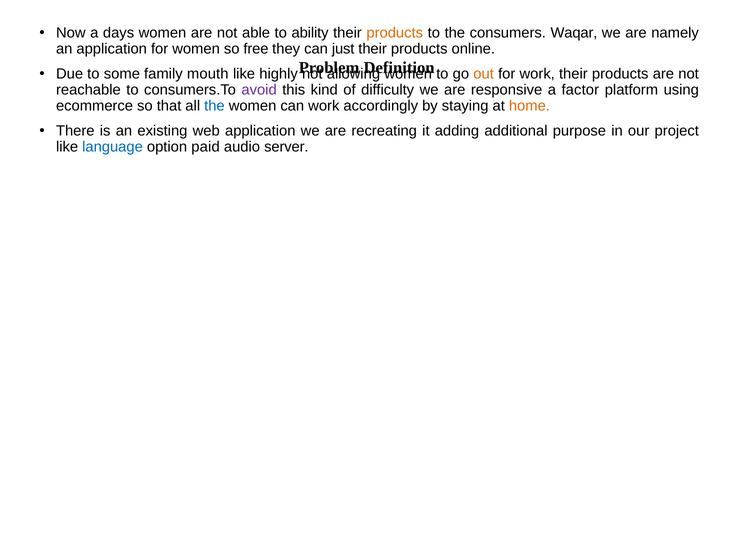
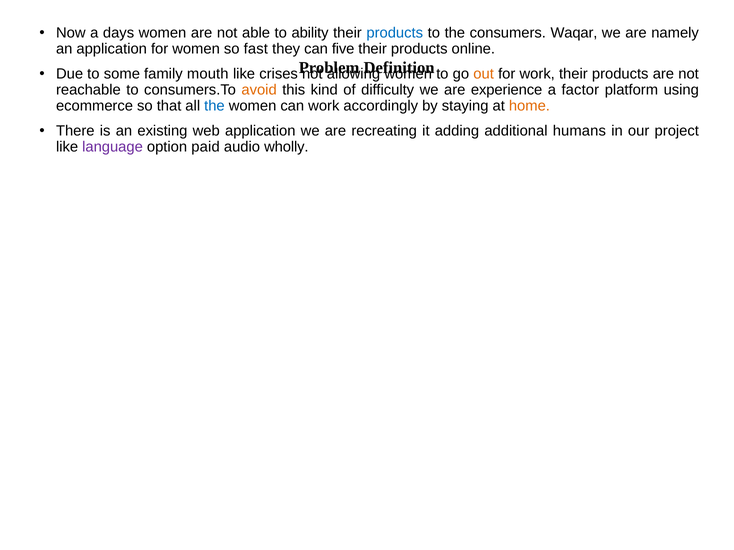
products at (395, 33) colour: orange -> blue
free: free -> fast
just: just -> five
highly: highly -> crises
avoid colour: purple -> orange
responsive: responsive -> experience
purpose: purpose -> humans
language colour: blue -> purple
server: server -> wholly
